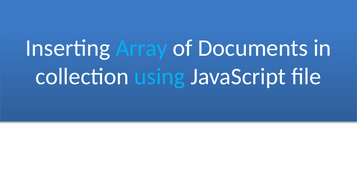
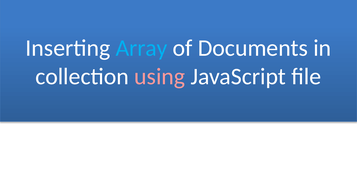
using colour: light blue -> pink
